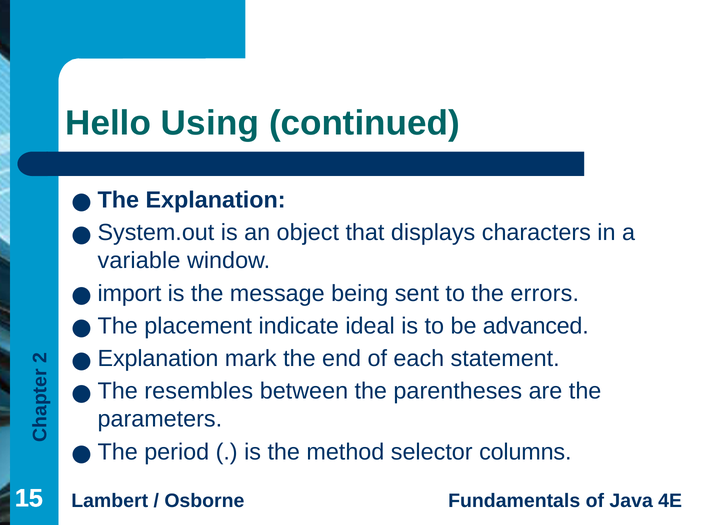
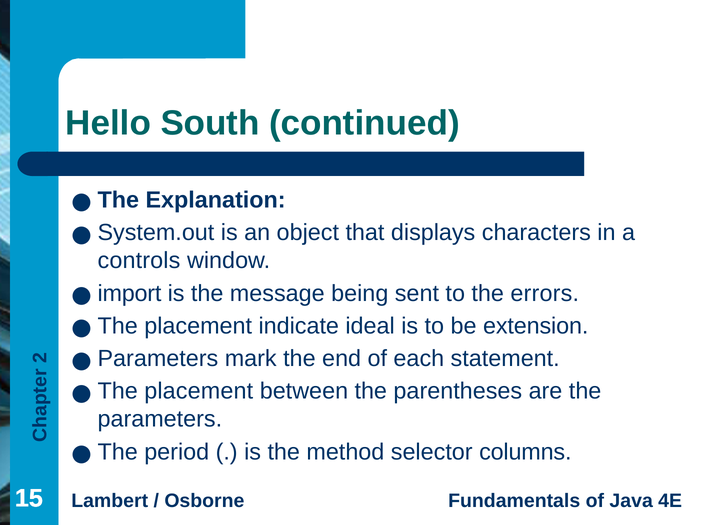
Using: Using -> South
variable: variable -> controls
advanced: advanced -> extension
Explanation at (158, 359): Explanation -> Parameters
resembles at (199, 392): resembles -> placement
